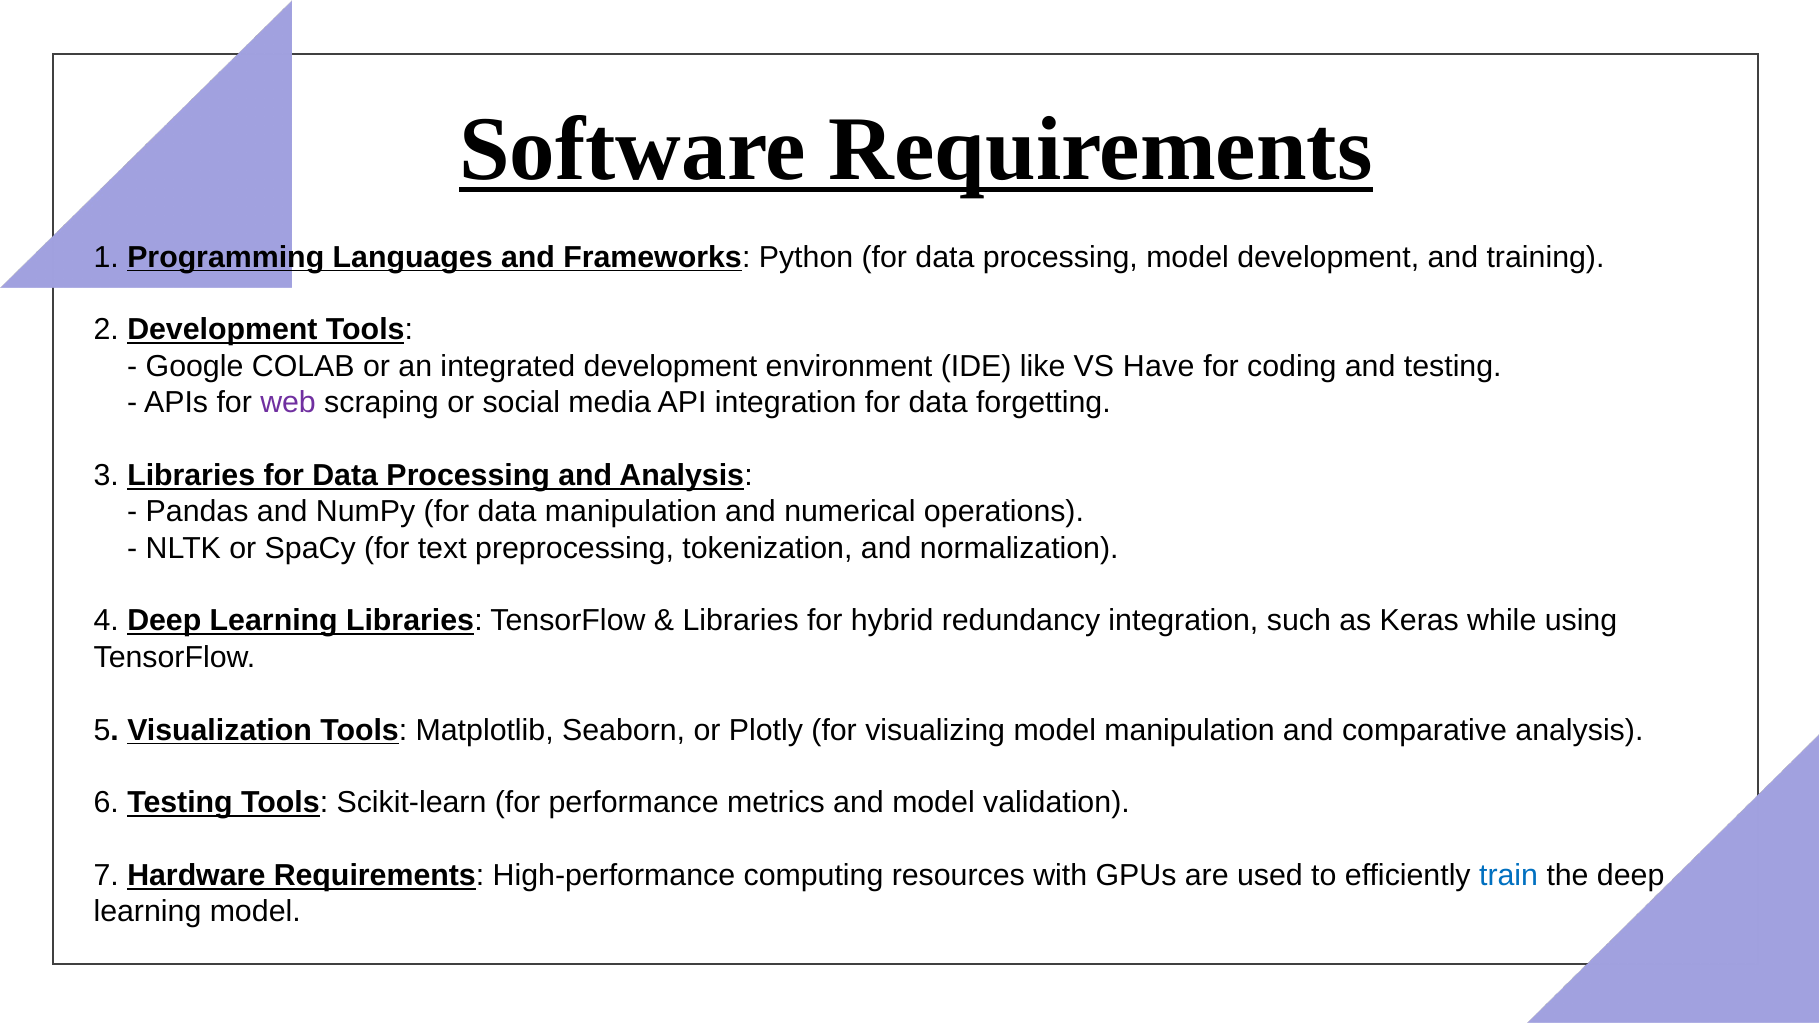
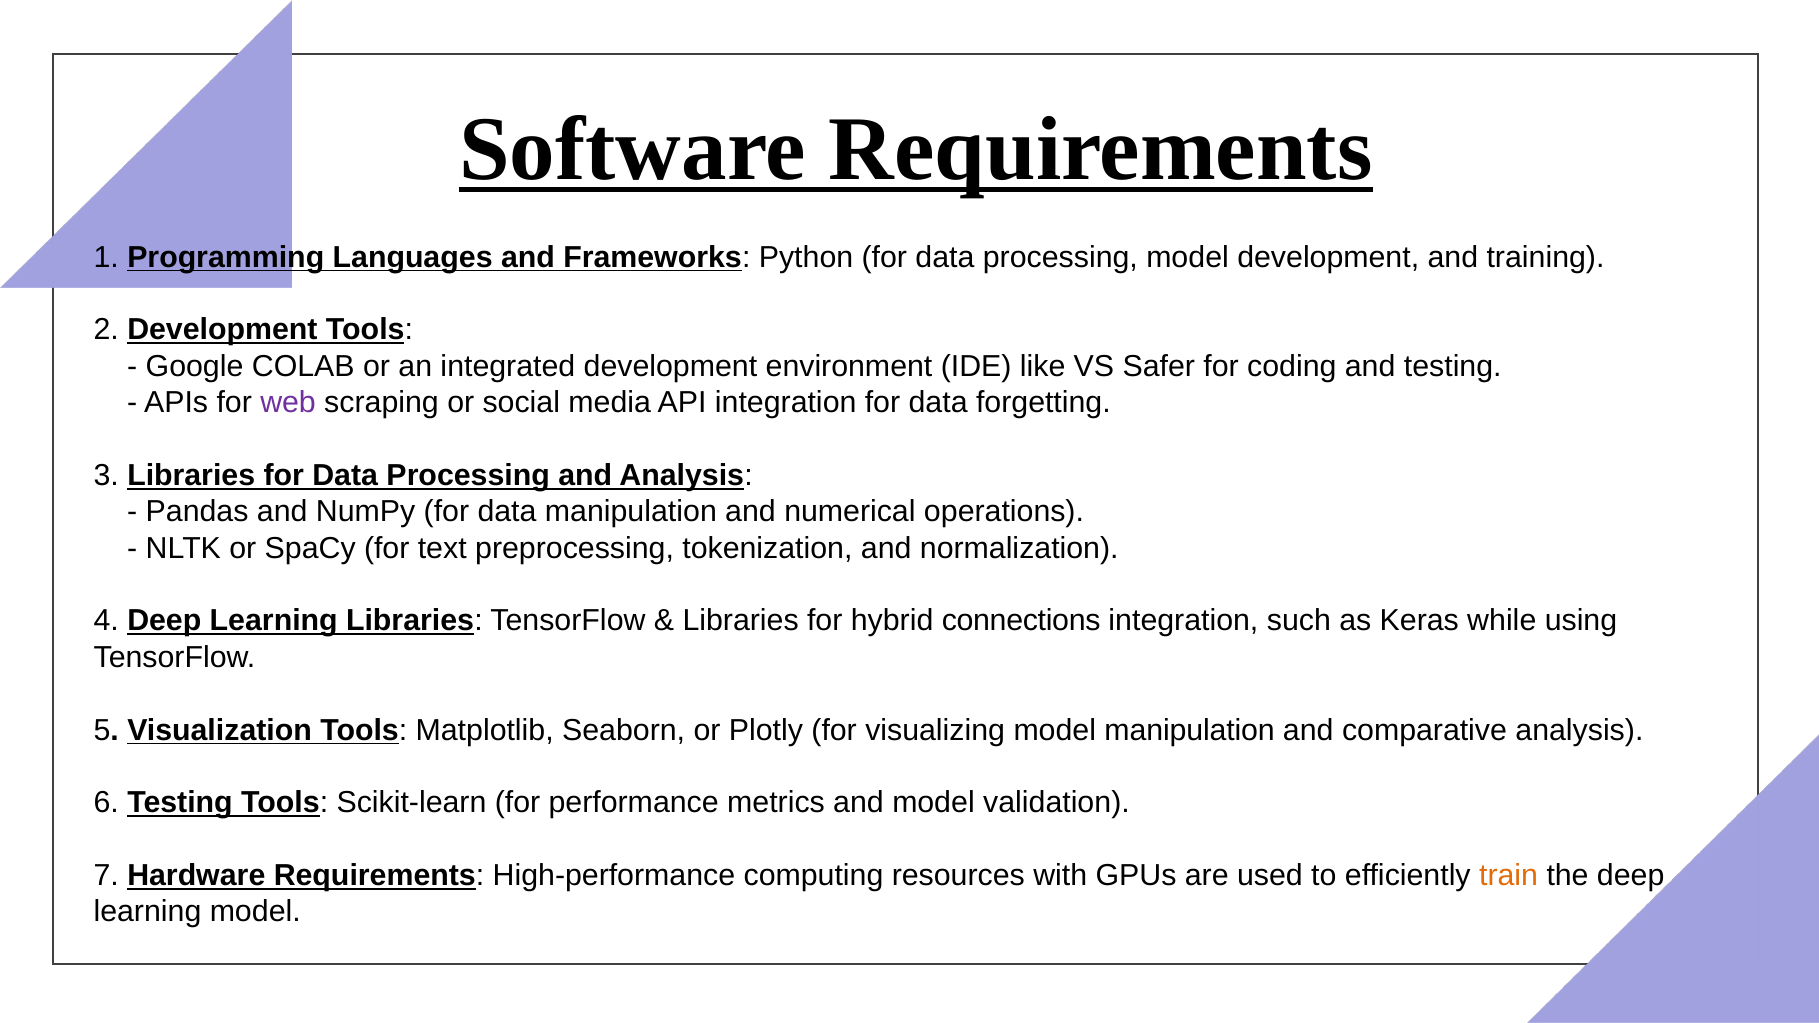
Have: Have -> Safer
redundancy: redundancy -> connections
train colour: blue -> orange
